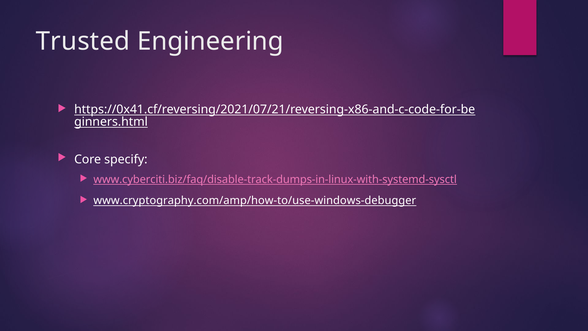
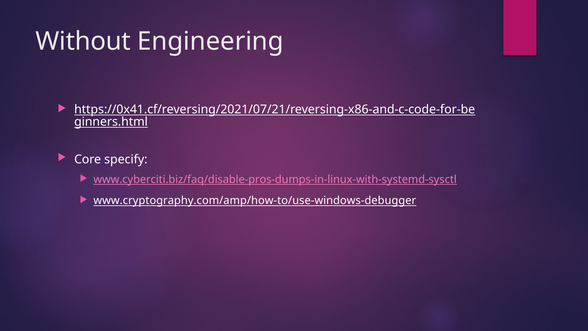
Trusted: Trusted -> Without
www.cyberciti.biz/faq/disable-track-dumps-in-linux-with-systemd-sysctl: www.cyberciti.biz/faq/disable-track-dumps-in-linux-with-systemd-sysctl -> www.cyberciti.biz/faq/disable-pros-dumps-in-linux-with-systemd-sysctl
